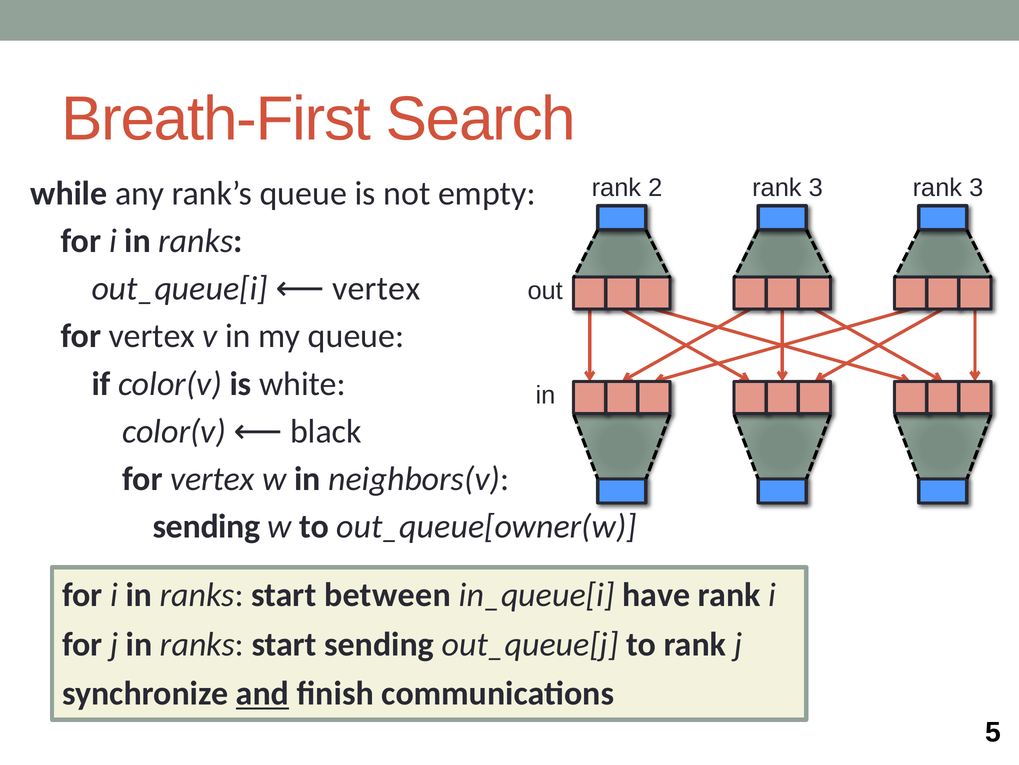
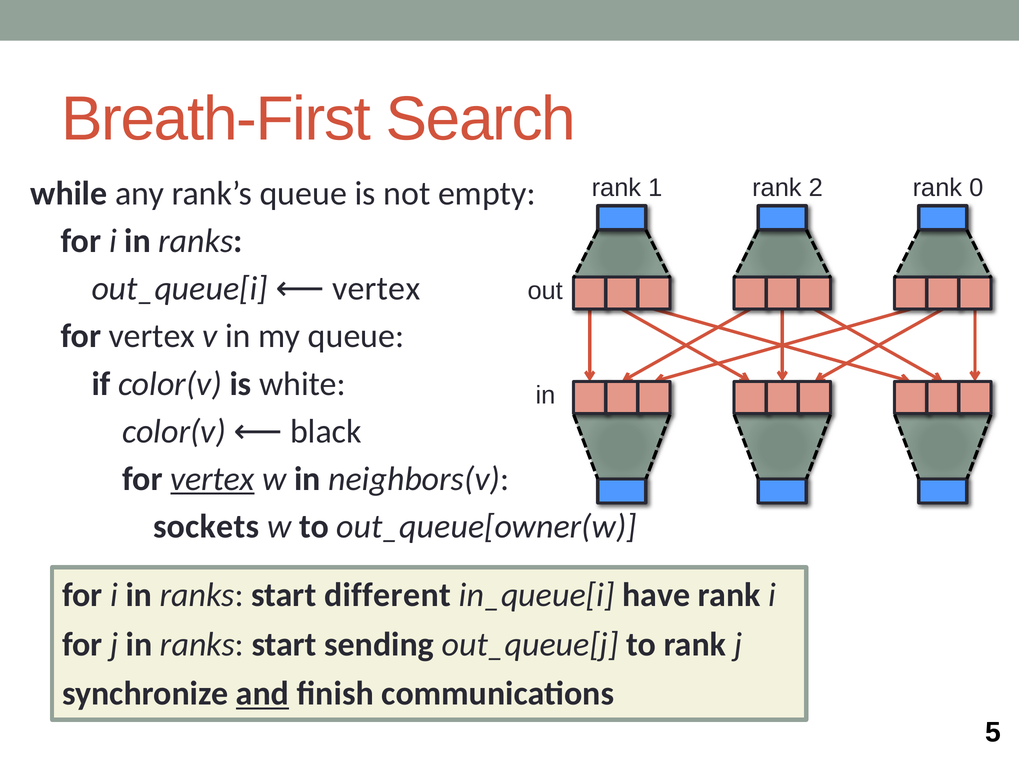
2: 2 -> 1
3 at (816, 187): 3 -> 2
3 at (976, 187): 3 -> 0
vertex at (213, 479) underline: none -> present
sending at (207, 526): sending -> sockets
between: between -> different
